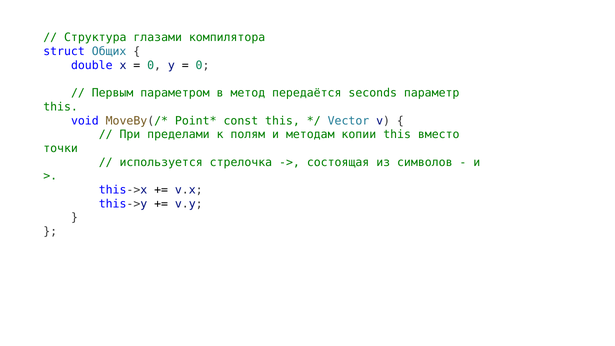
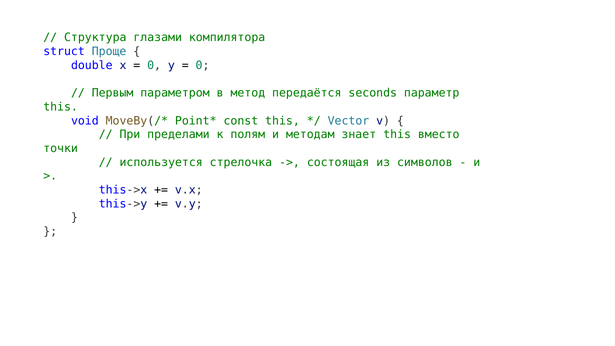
Общих: Общих -> Проще
копии: копии -> знает
